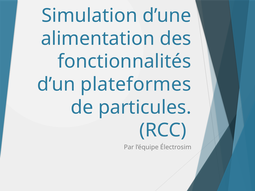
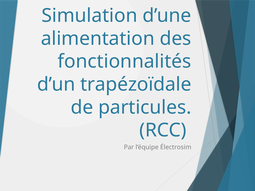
plateformes: plateformes -> trapézoïdale
